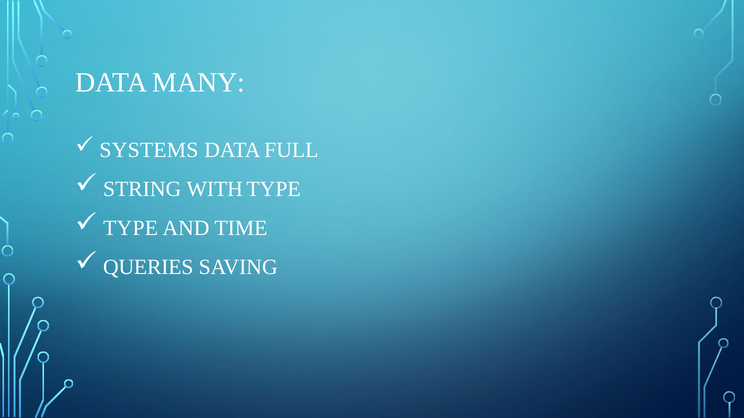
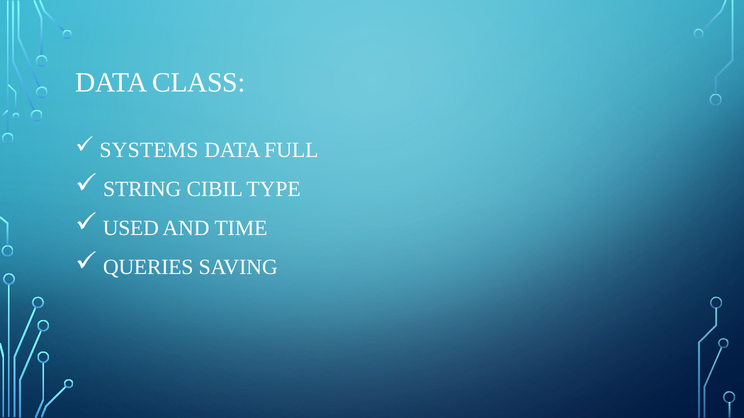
MANY: MANY -> CLASS
WITH: WITH -> CIBIL
TYPE at (131, 229): TYPE -> USED
